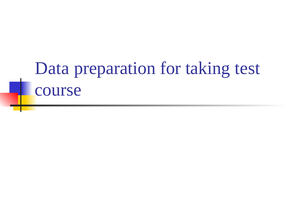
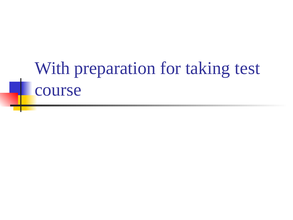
Data: Data -> With
